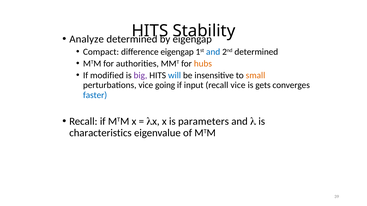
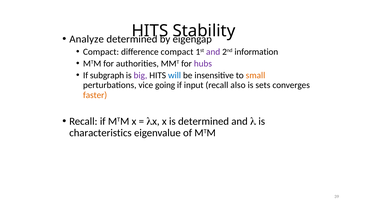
difference eigengap: eigengap -> compact
and at (213, 52) colour: blue -> purple
2nd determined: determined -> information
hubs colour: orange -> purple
modified: modified -> subgraph
recall vice: vice -> also
gets: gets -> sets
faster colour: blue -> orange
is parameters: parameters -> determined
